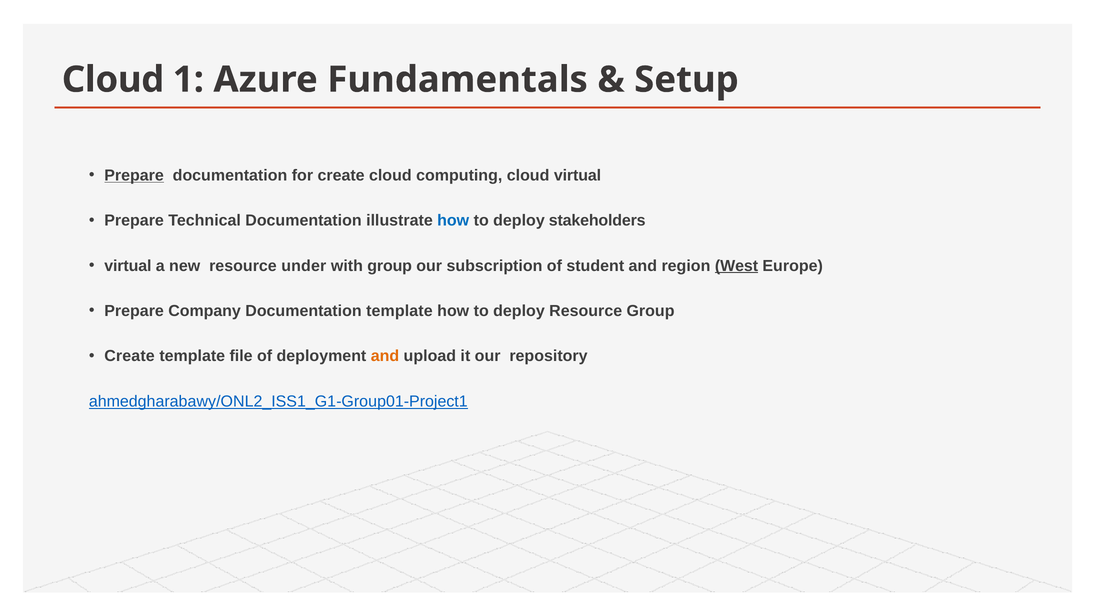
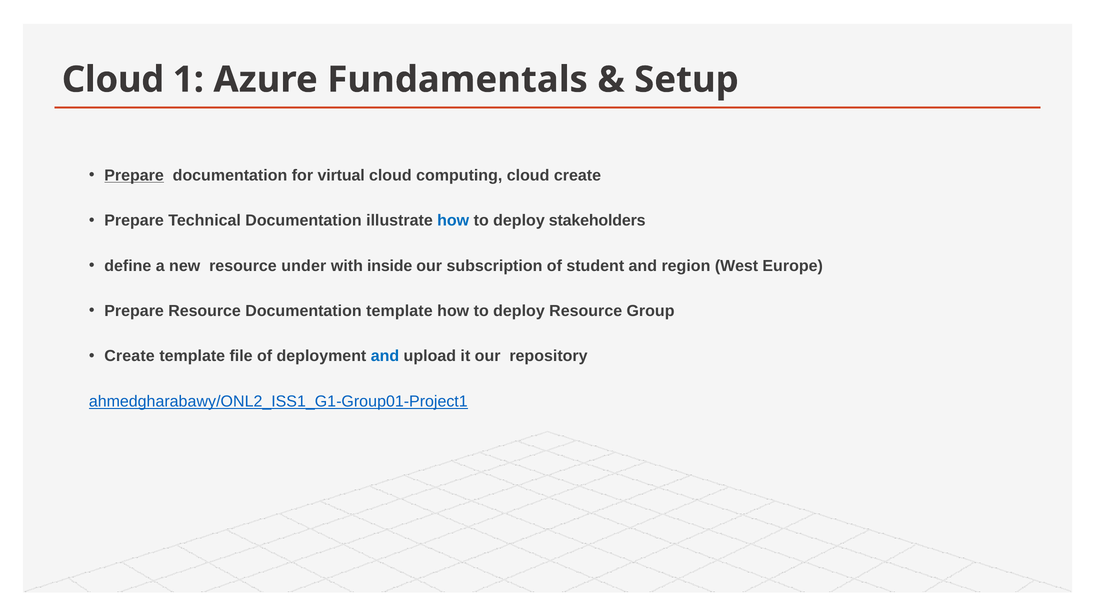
for create: create -> virtual
cloud virtual: virtual -> create
virtual at (128, 266): virtual -> define
with group: group -> inside
West underline: present -> none
Prepare Company: Company -> Resource
and at (385, 356) colour: orange -> blue
